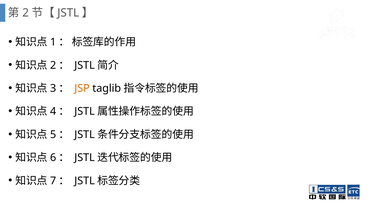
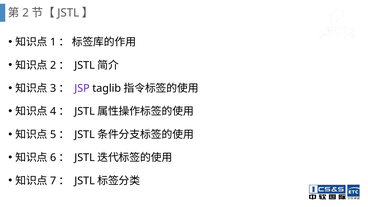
JSP colour: orange -> purple
